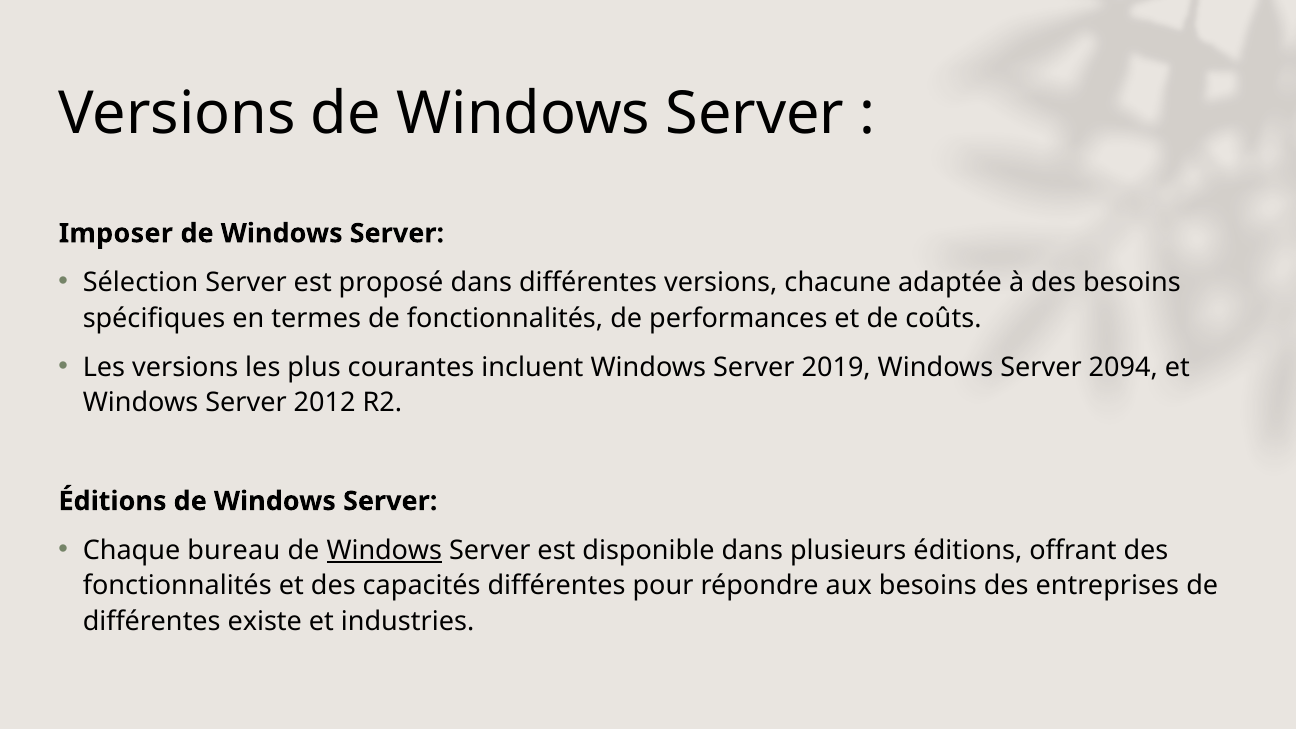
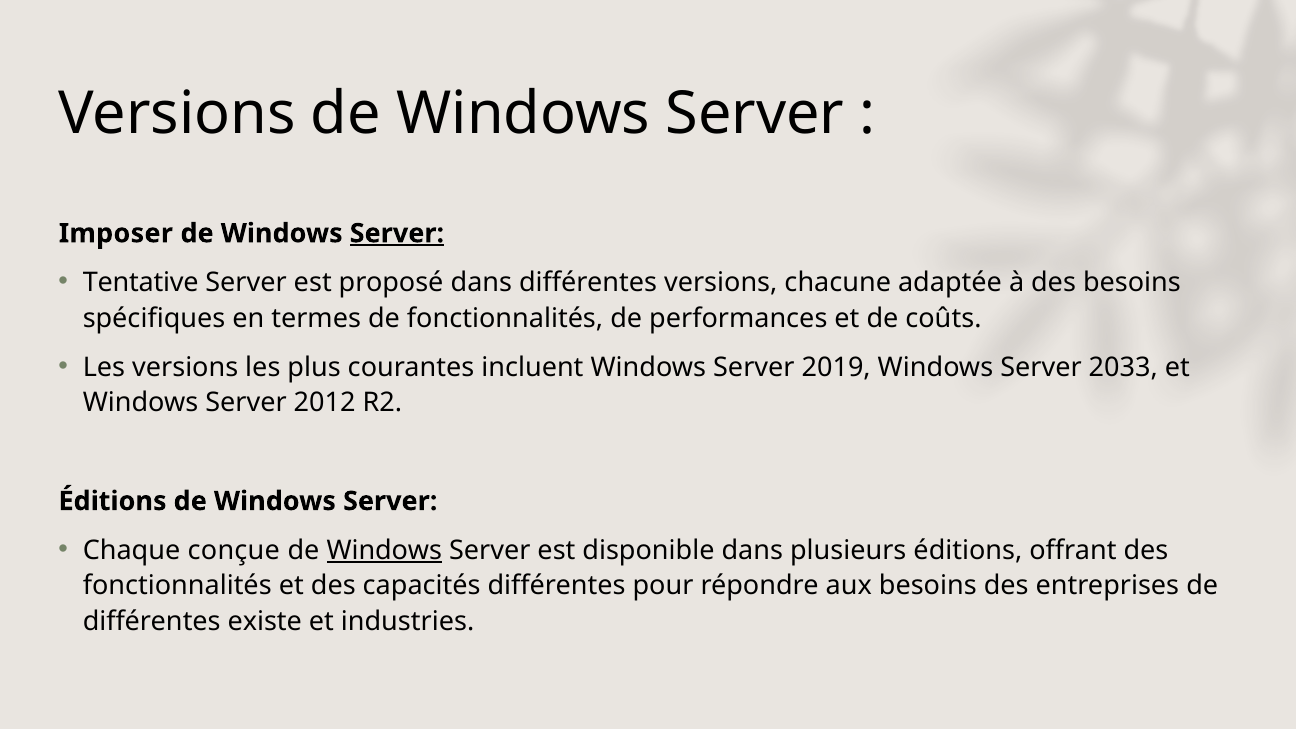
Server at (397, 233) underline: none -> present
Sélection: Sélection -> Tentative
2094: 2094 -> 2033
bureau: bureau -> conçue
